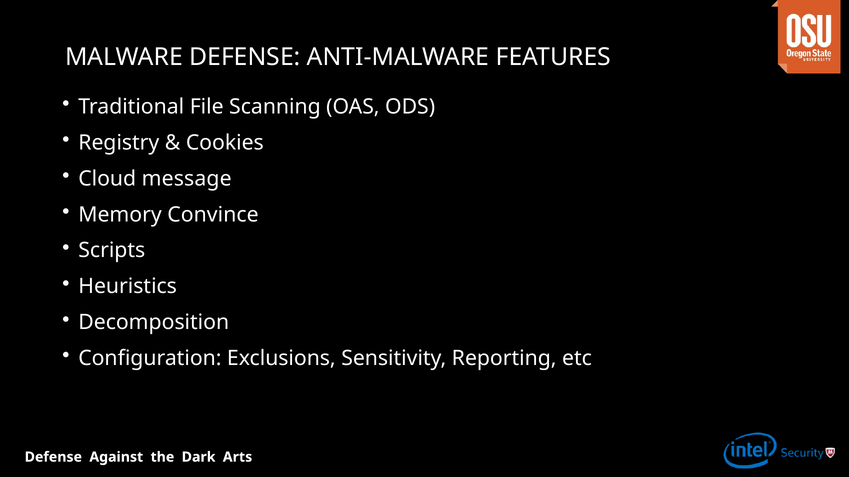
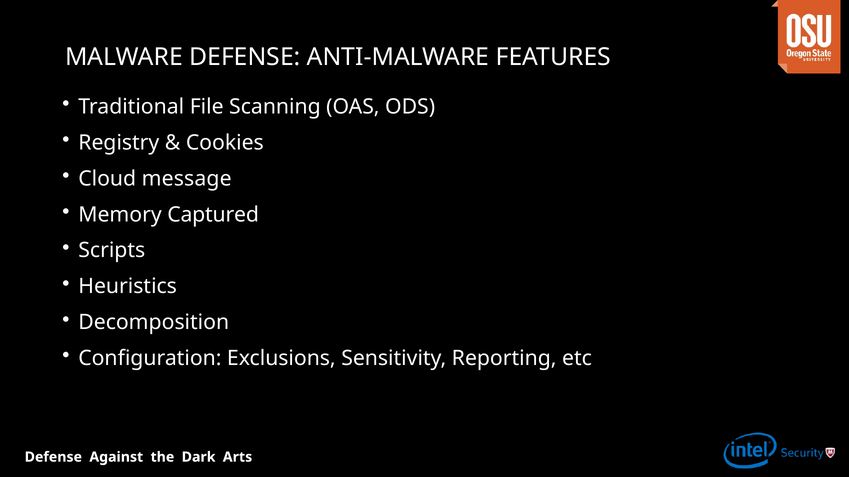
Convince: Convince -> Captured
